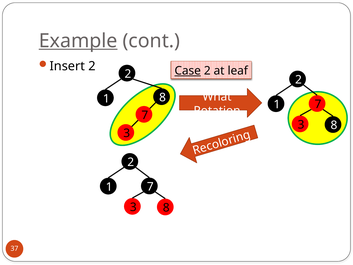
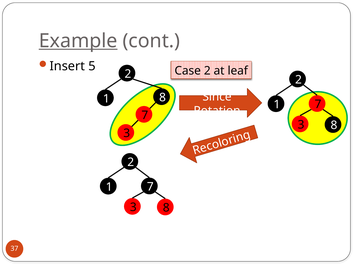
Insert 2: 2 -> 5
Case underline: present -> none
What: What -> Since
